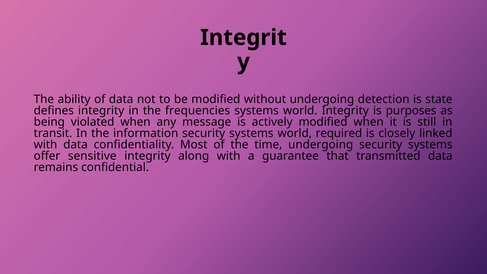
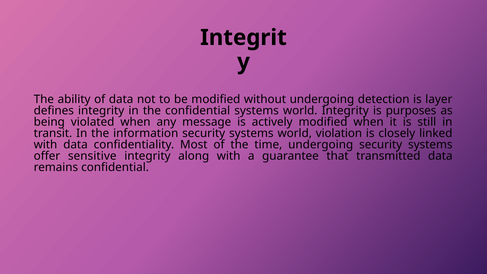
state: state -> layer
the frequencies: frequencies -> confidential
required: required -> violation
